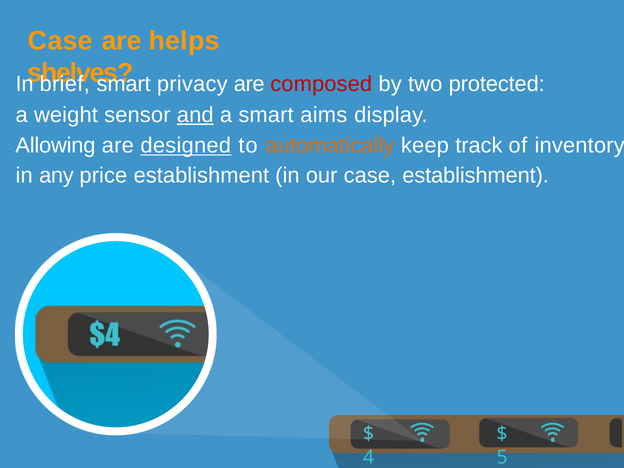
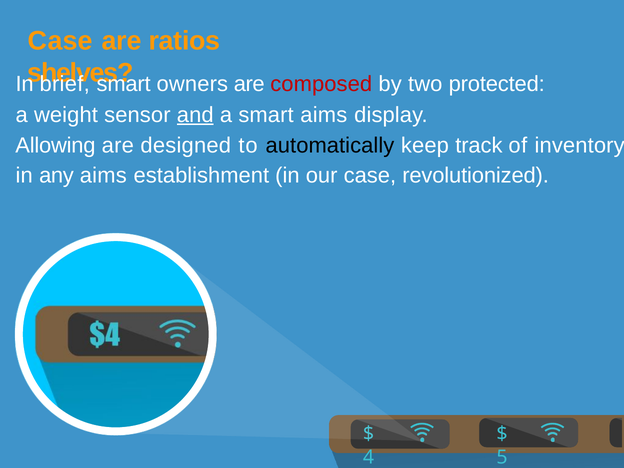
helps: helps -> ratios
privacy: privacy -> owners
designed underline: present -> none
automatically colour: orange -> black
any price: price -> aims
case establishment: establishment -> revolutionized
